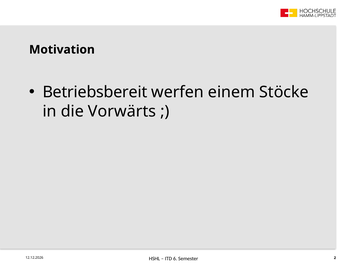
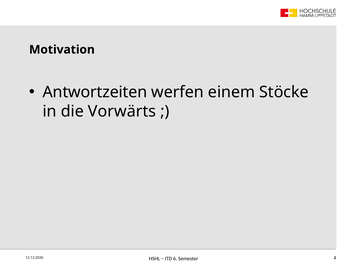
Betriebsbereit: Betriebsbereit -> Antwortzeiten
